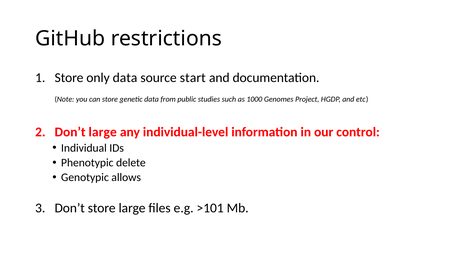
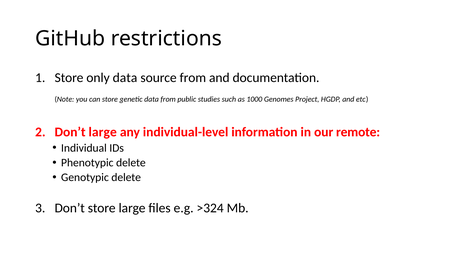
source start: start -> from
control: control -> remote
Genotypic allows: allows -> delete
>101: >101 -> >324
